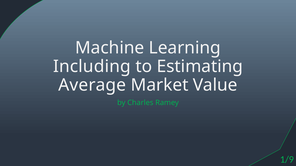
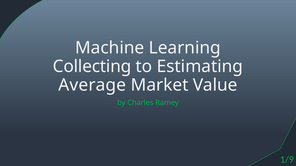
Including: Including -> Collecting
